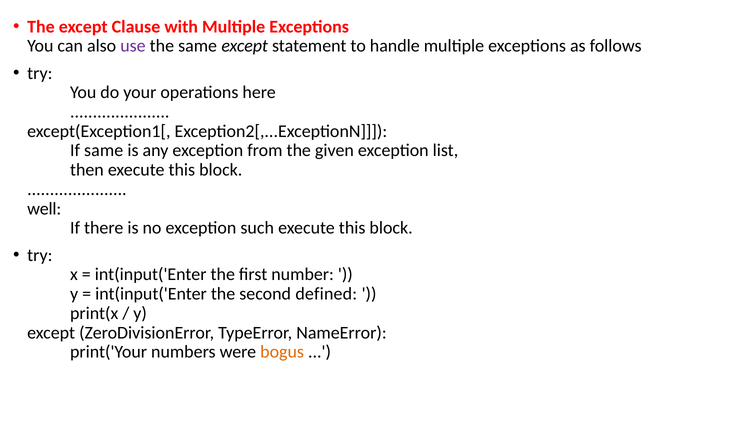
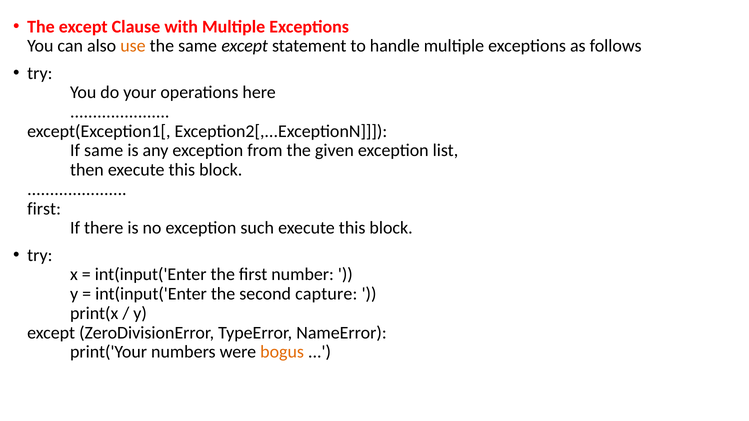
use colour: purple -> orange
well at (44, 209): well -> first
defined: defined -> capture
